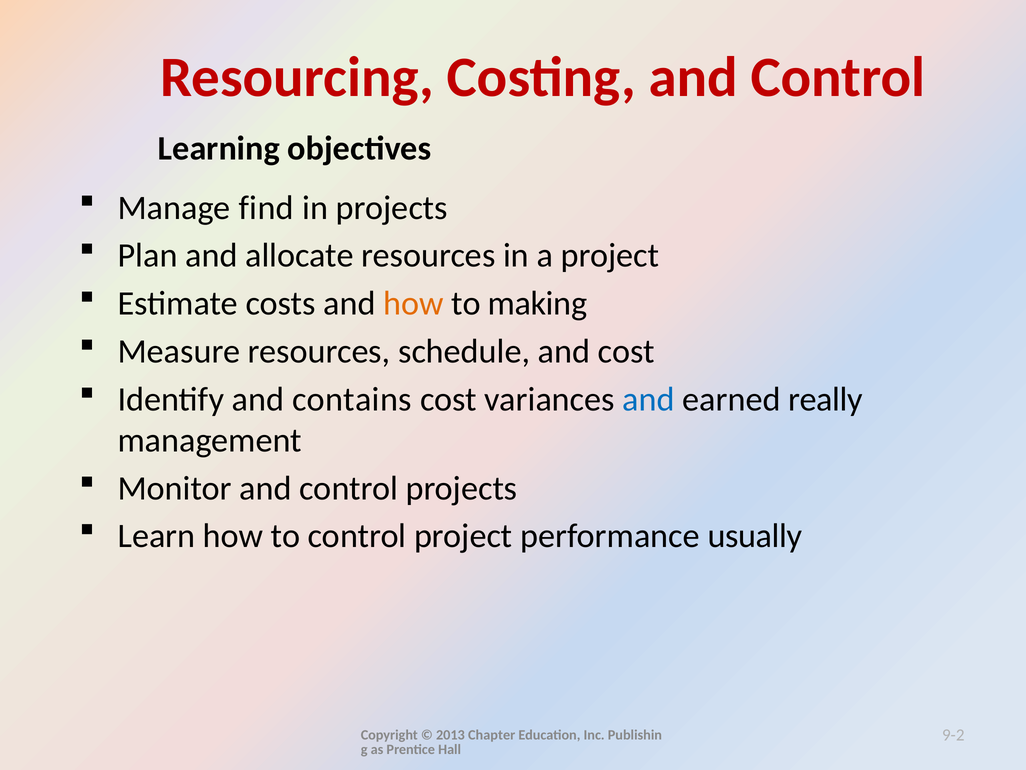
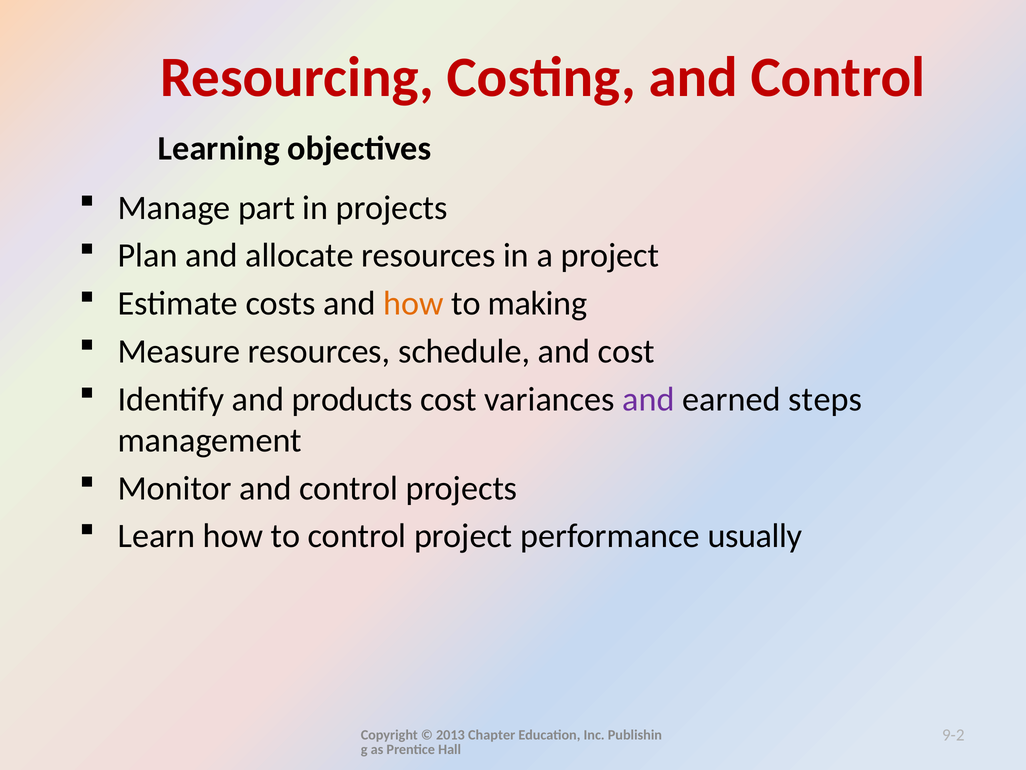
find: find -> part
contains: contains -> products
and at (649, 399) colour: blue -> purple
really: really -> steps
